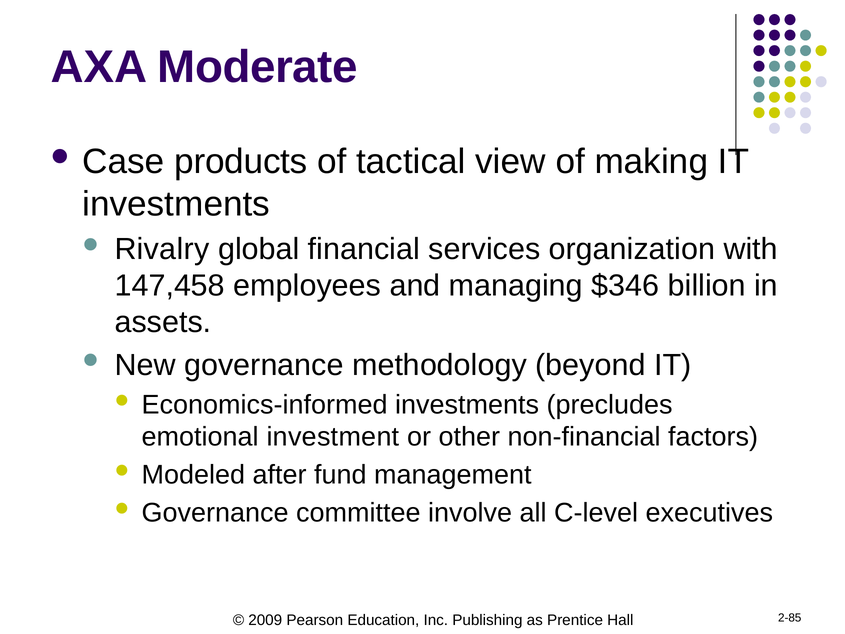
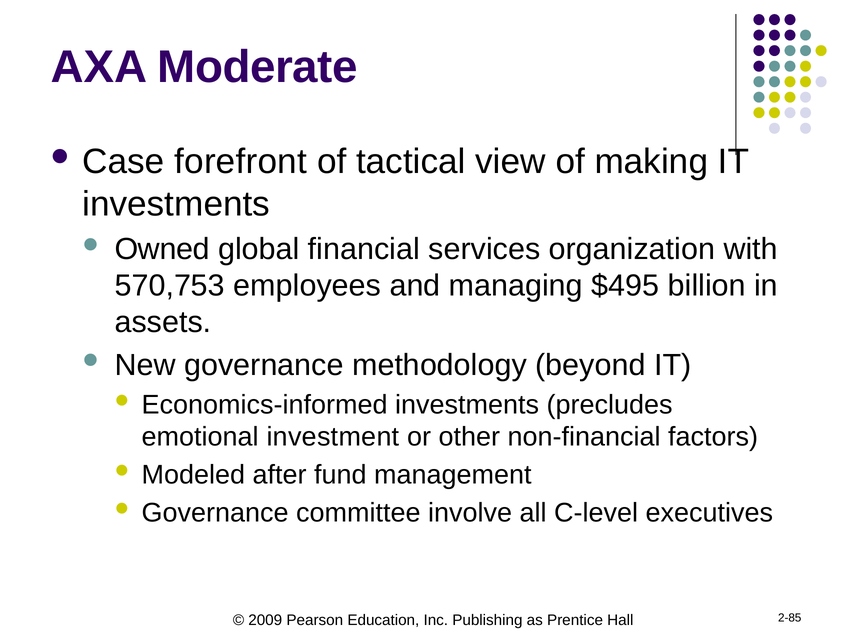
products: products -> forefront
Rivalry: Rivalry -> Owned
147,458: 147,458 -> 570,753
$346: $346 -> $495
